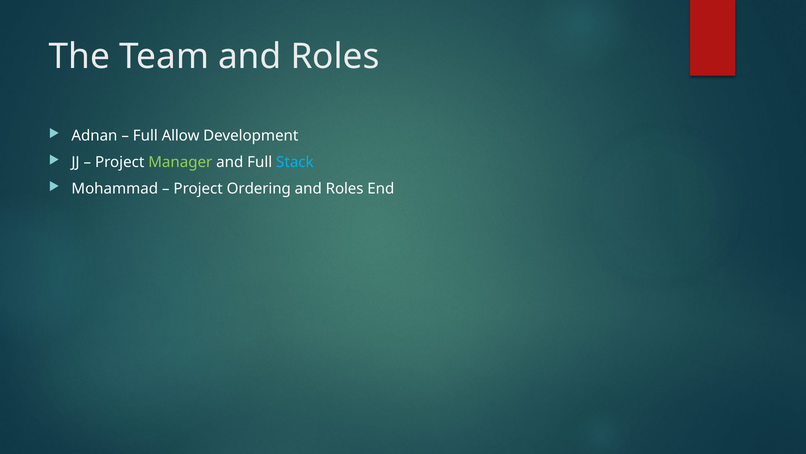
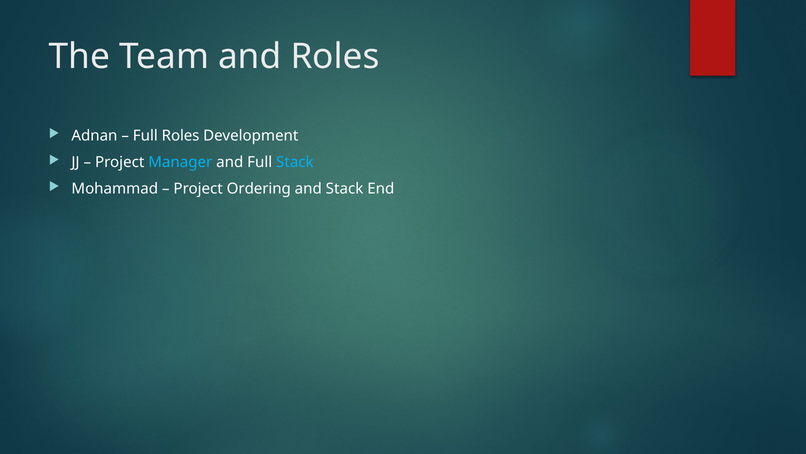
Full Allow: Allow -> Roles
Manager colour: light green -> light blue
Roles at (345, 189): Roles -> Stack
